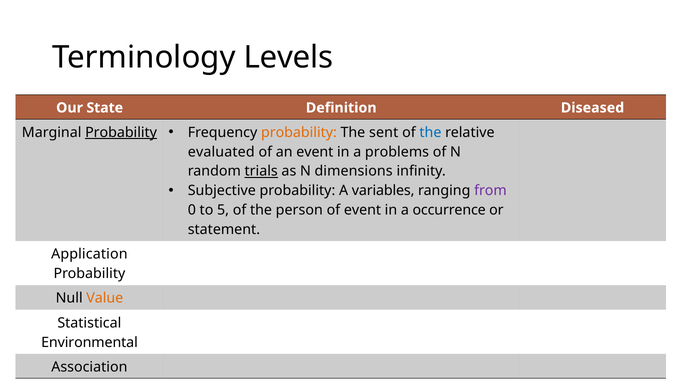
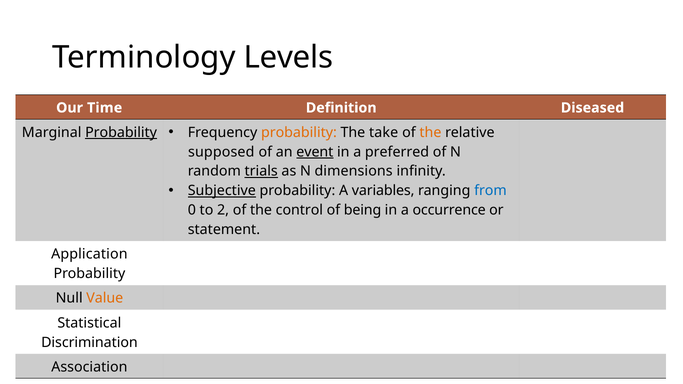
State: State -> Time
sent: sent -> take
the at (430, 132) colour: blue -> orange
evaluated: evaluated -> supposed
event at (315, 152) underline: none -> present
problems: problems -> preferred
Subjective underline: none -> present
from colour: purple -> blue
5: 5 -> 2
person: person -> control
of event: event -> being
Environmental: Environmental -> Discrimination
